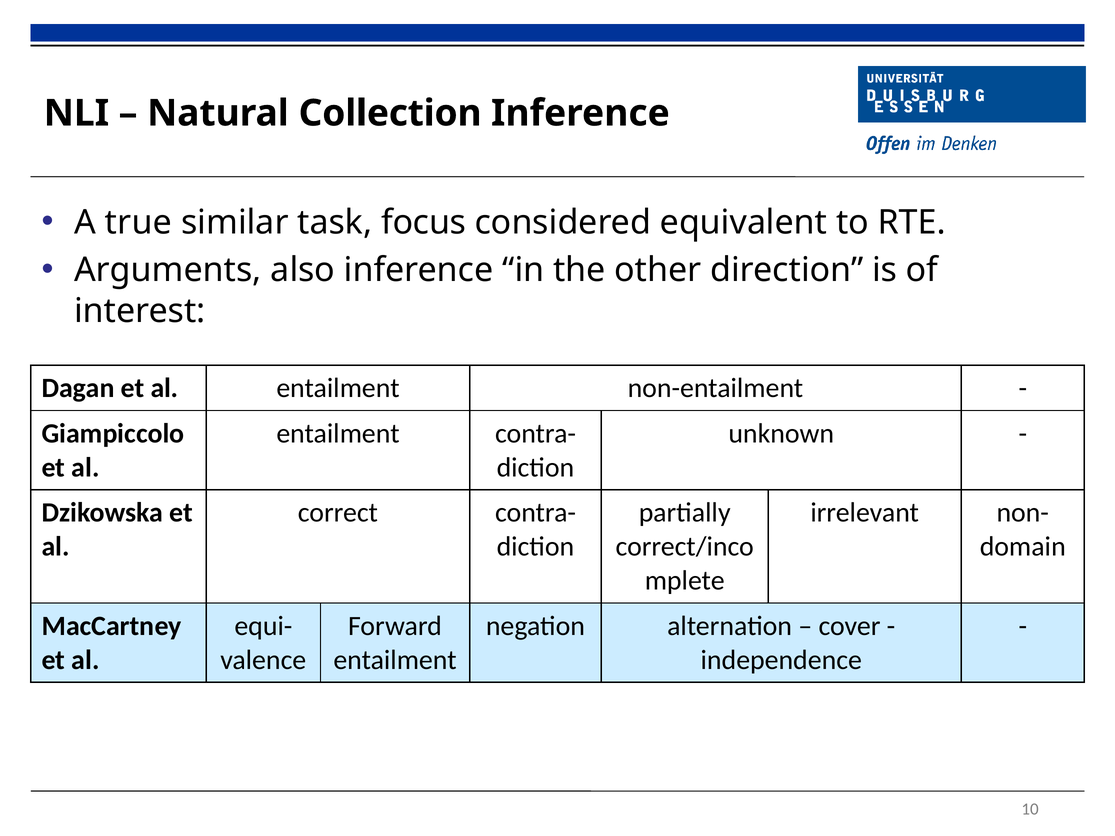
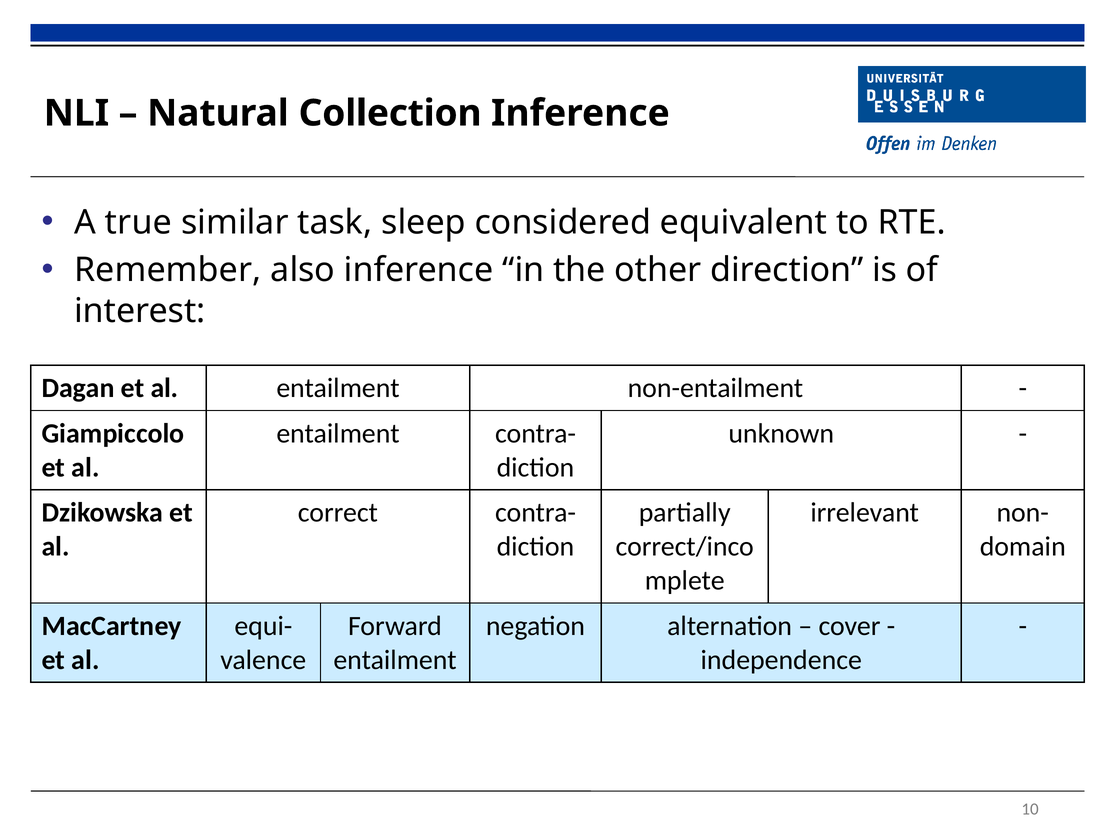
focus: focus -> sleep
Arguments: Arguments -> Remember
